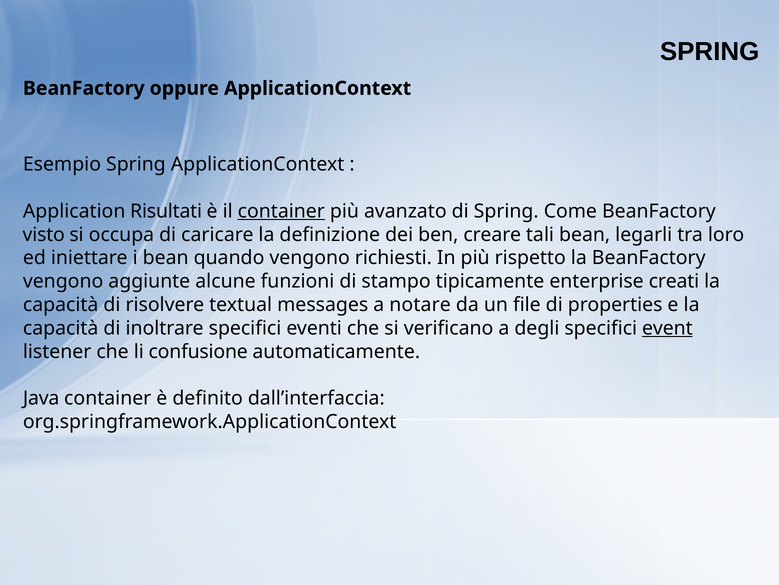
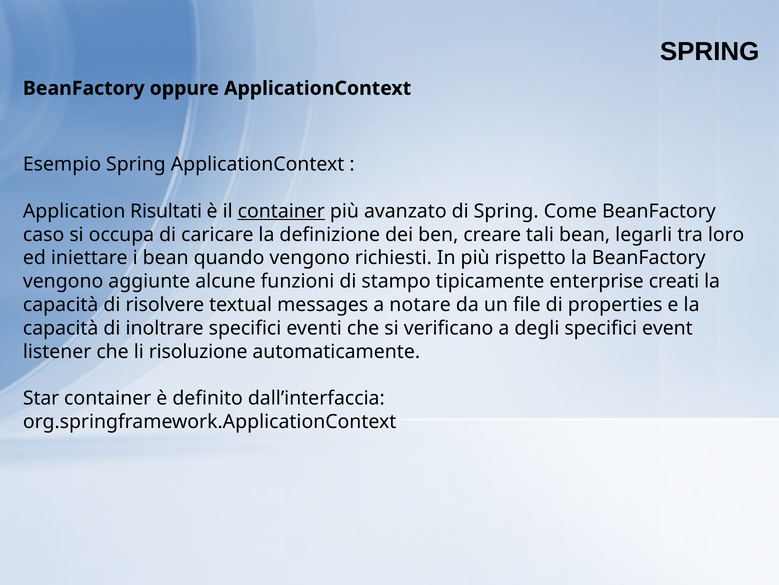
visto: visto -> caso
event underline: present -> none
confusione: confusione -> risoluzione
Java: Java -> Star
